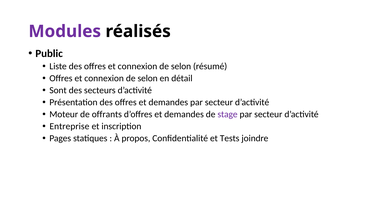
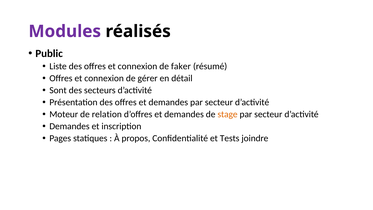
selon at (181, 66): selon -> faker
selon at (148, 78): selon -> gérer
offrants: offrants -> relation
stage colour: purple -> orange
Entreprise at (69, 126): Entreprise -> Demandes
